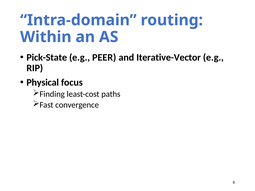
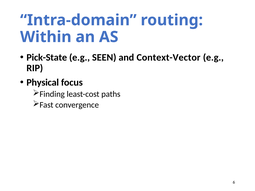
PEER: PEER -> SEEN
Iterative-Vector: Iterative-Vector -> Context-Vector
